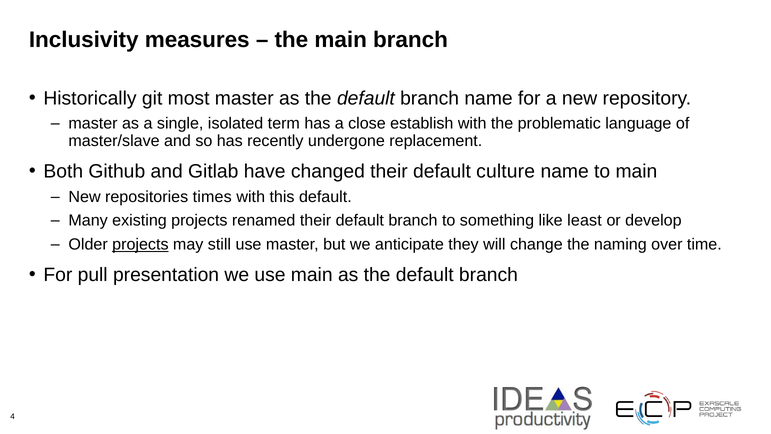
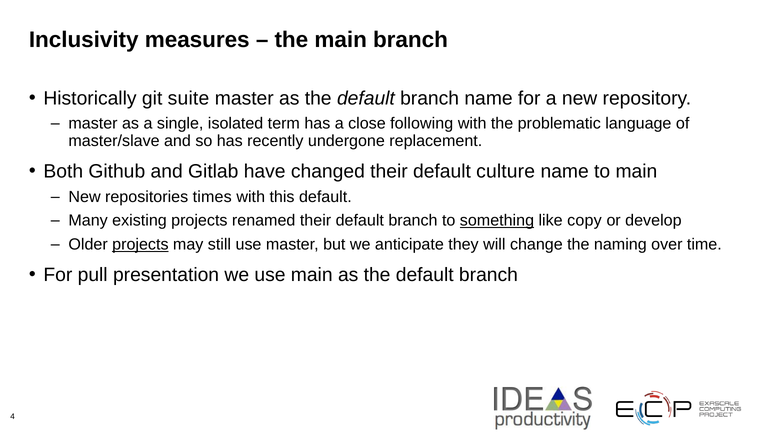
most: most -> suite
establish: establish -> following
something underline: none -> present
least: least -> copy
